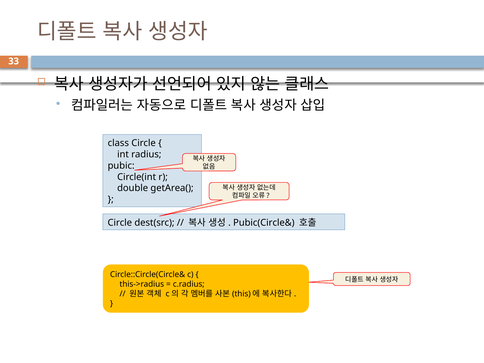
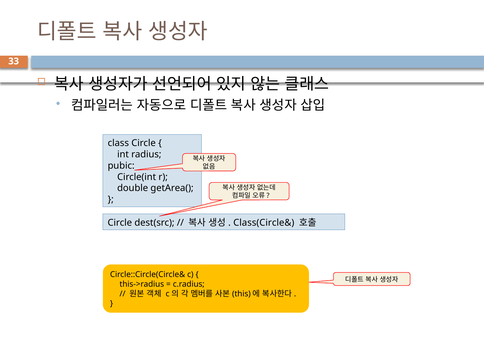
Pubic(Circle&: Pubic(Circle& -> Class(Circle&
